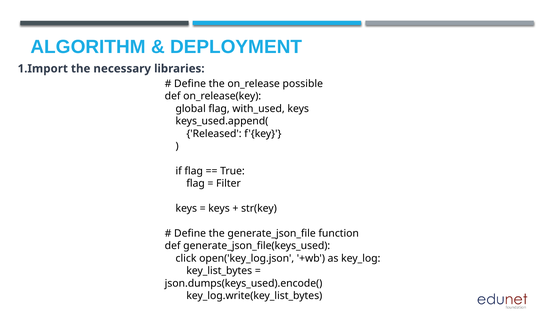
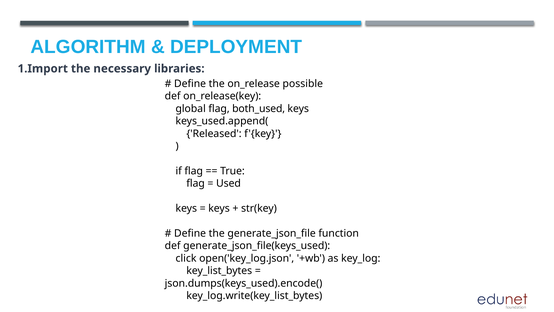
with_used: with_used -> both_used
Filter: Filter -> Used
